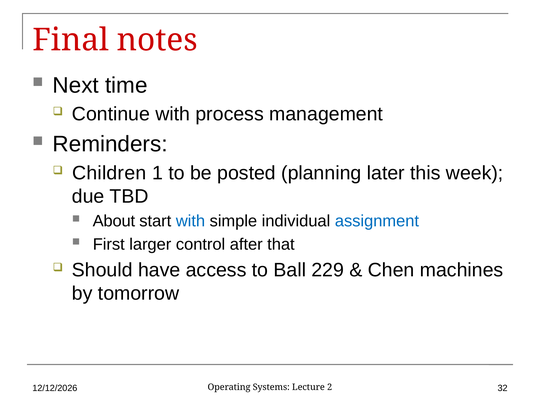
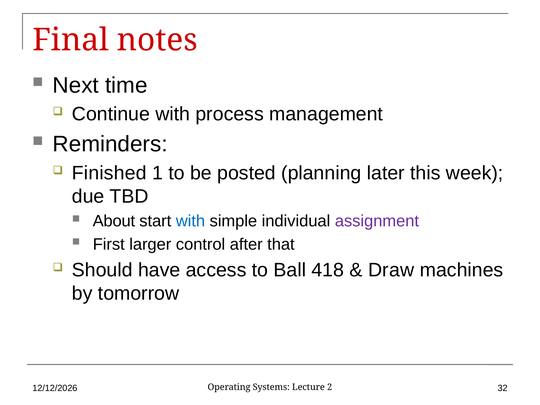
Children: Children -> Finished
assignment colour: blue -> purple
229: 229 -> 418
Chen: Chen -> Draw
